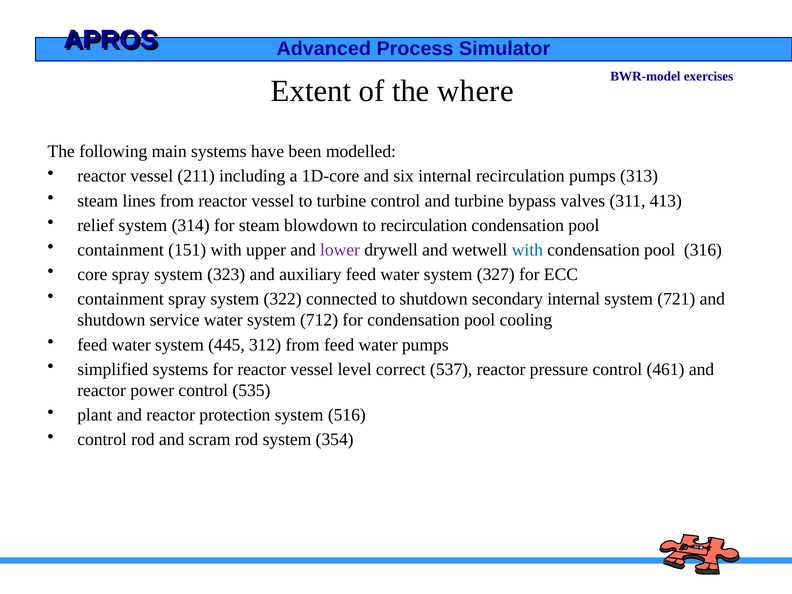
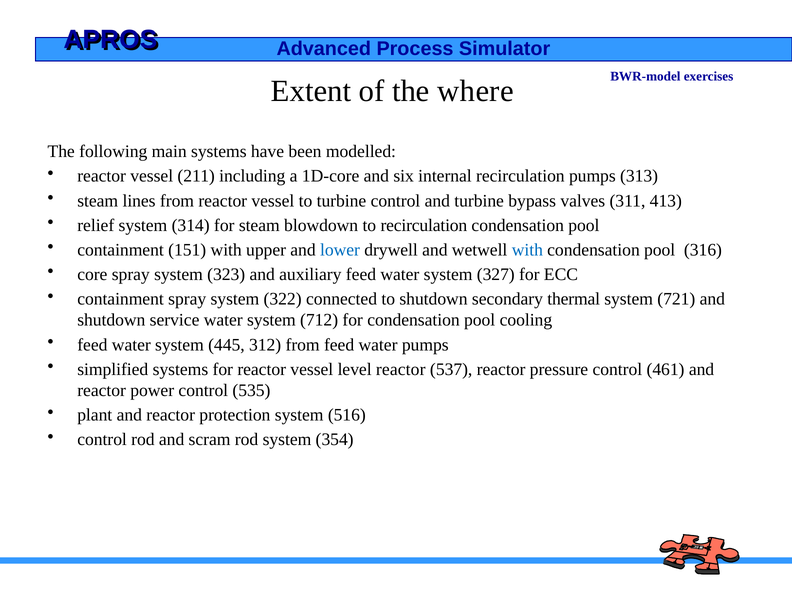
lower colour: purple -> blue
secondary internal: internal -> thermal
level correct: correct -> reactor
